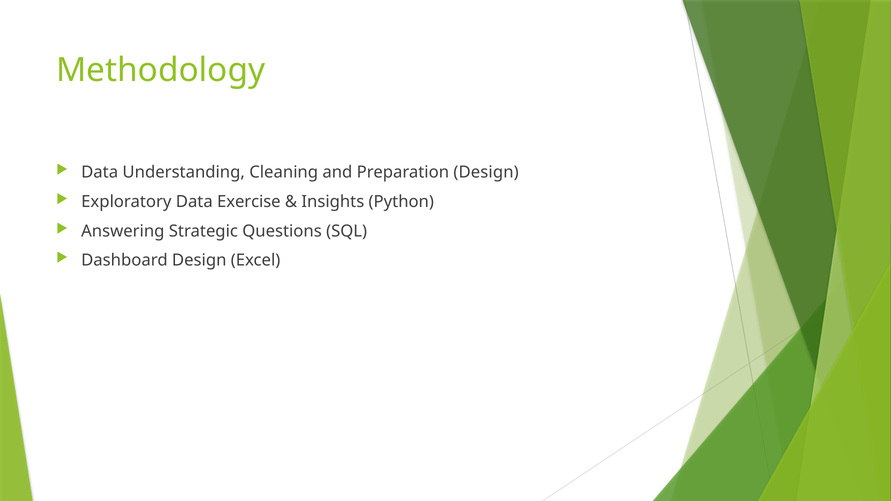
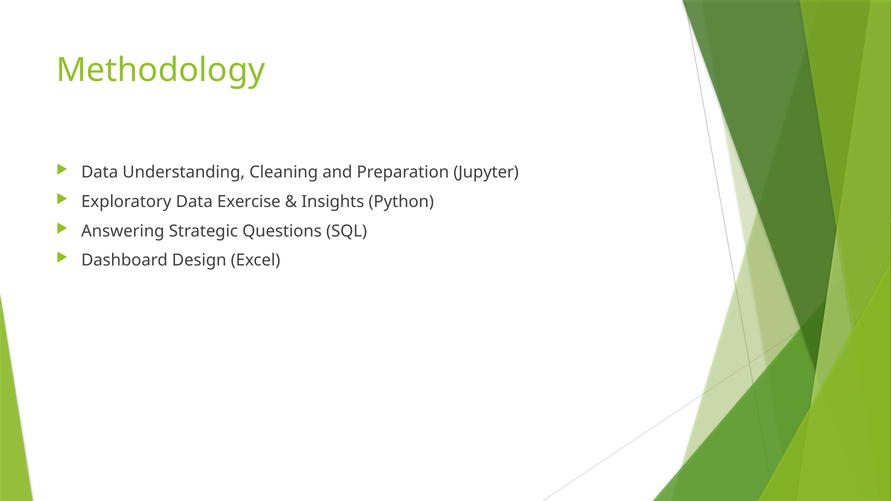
Preparation Design: Design -> Jupyter
